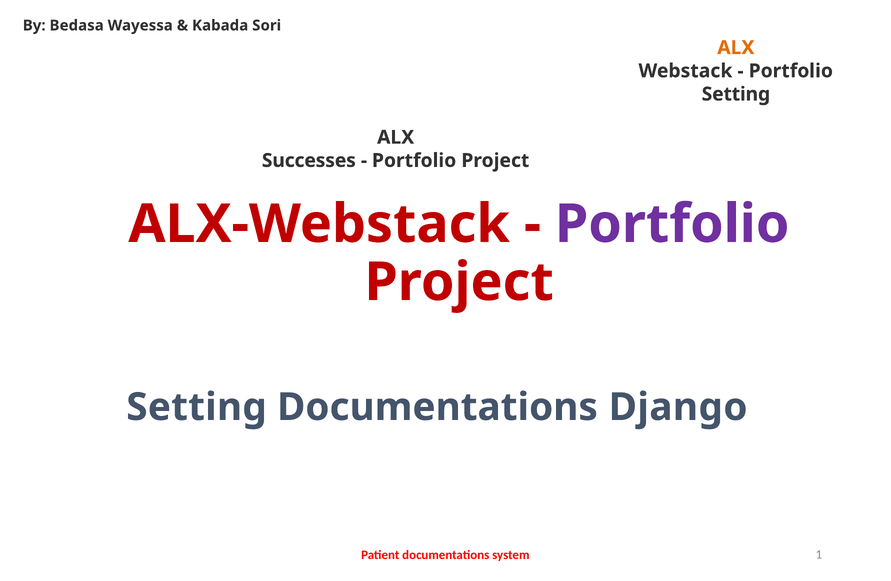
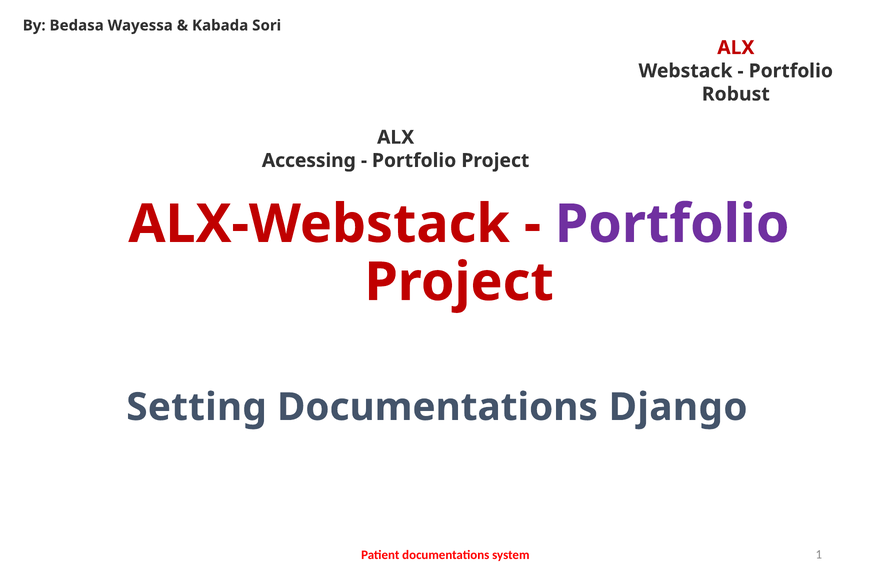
ALX at (736, 48) colour: orange -> red
Setting at (736, 94): Setting -> Robust
Successes: Successes -> Accessing
